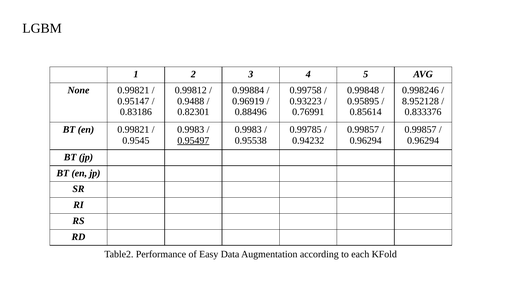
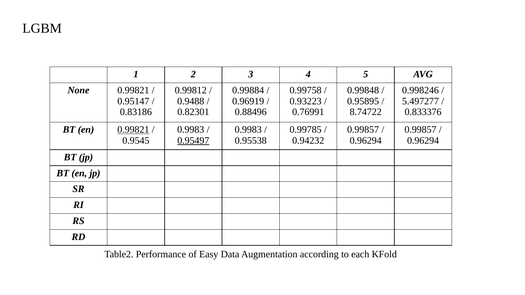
8.952128: 8.952128 -> 5.497277
0.85614: 0.85614 -> 8.74722
0.99821 at (133, 130) underline: none -> present
